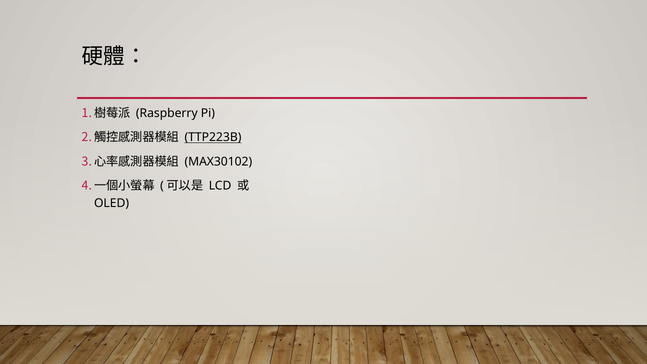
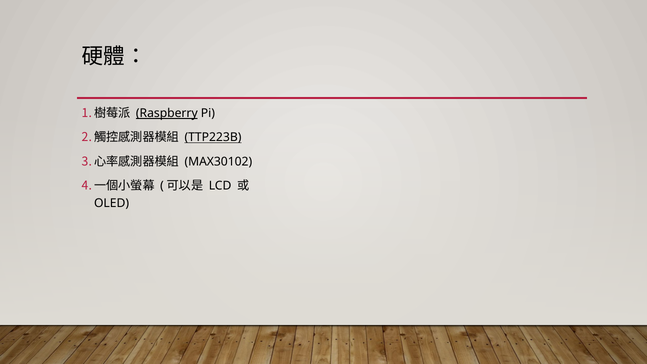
Raspberry underline: none -> present
